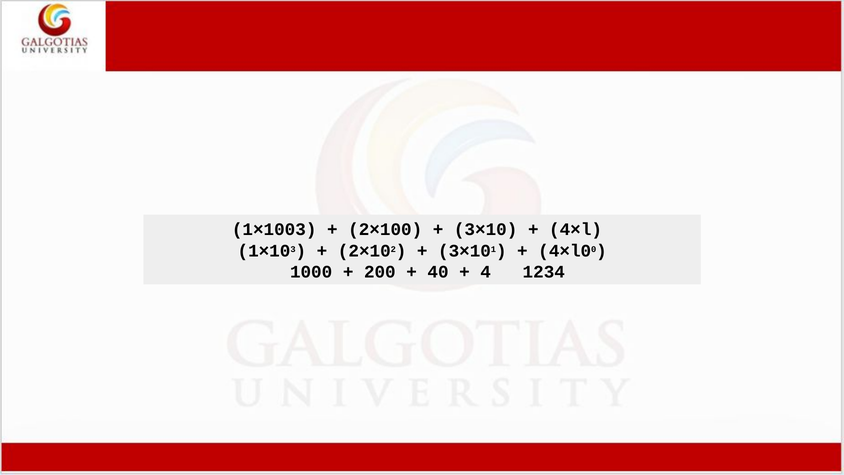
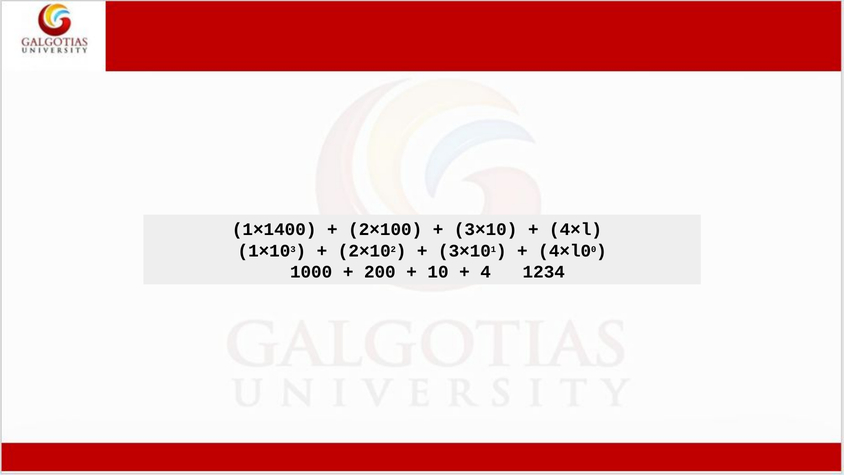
1×1003: 1×1003 -> 1×1400
40: 40 -> 10
